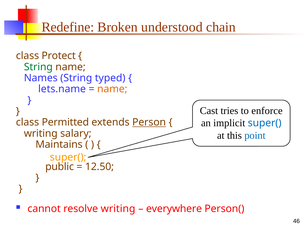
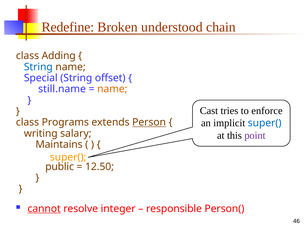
Protect: Protect -> Adding
String at (38, 67) colour: green -> blue
Names: Names -> Special
typed: typed -> offset
lets.name: lets.name -> still.name
Permitted: Permitted -> Programs
point colour: blue -> purple
cannot underline: none -> present
resolve writing: writing -> integer
everywhere: everywhere -> responsible
